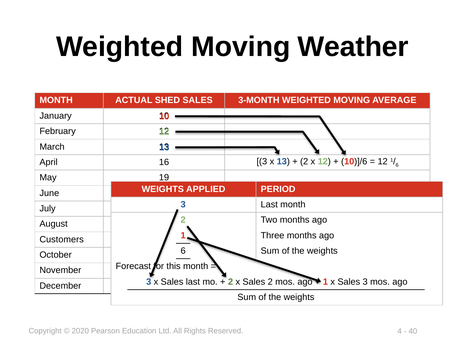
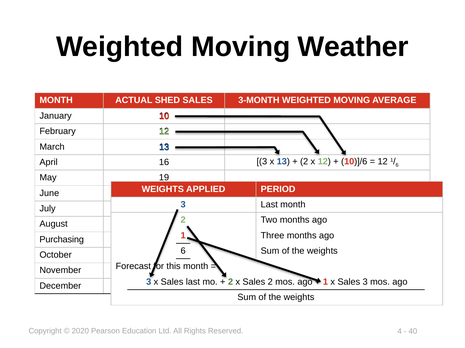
Customers: Customers -> Purchasing
